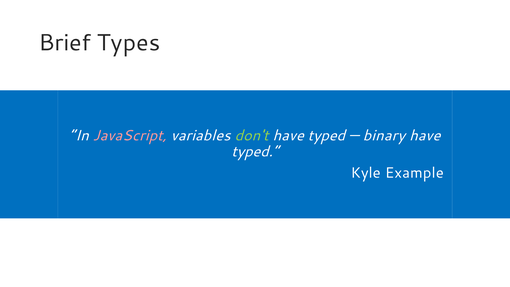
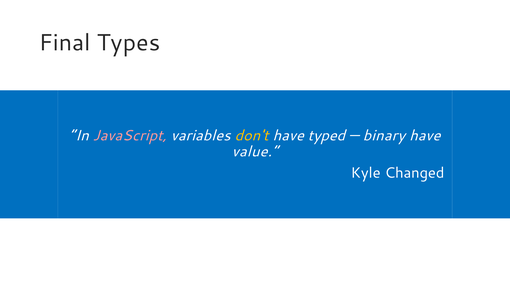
Brief: Brief -> Final
don't colour: light green -> yellow
typed at (255, 152): typed -> value
Example: Example -> Changed
